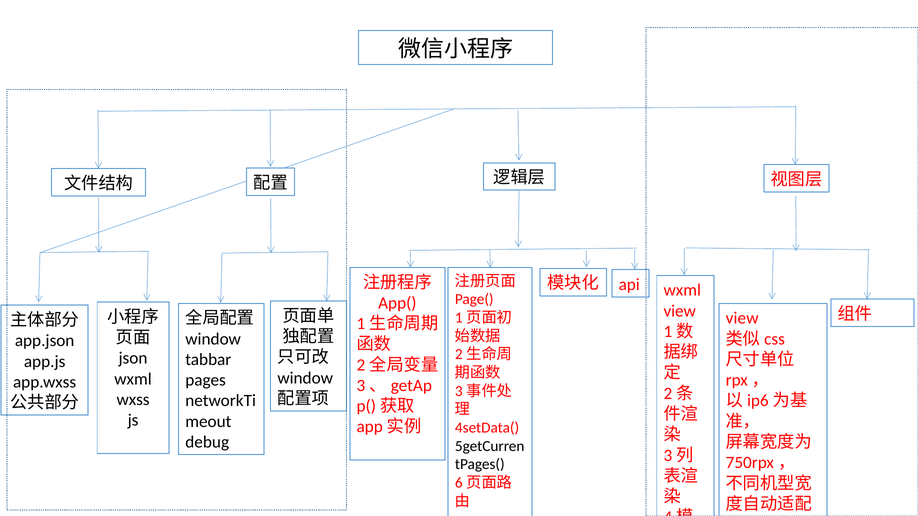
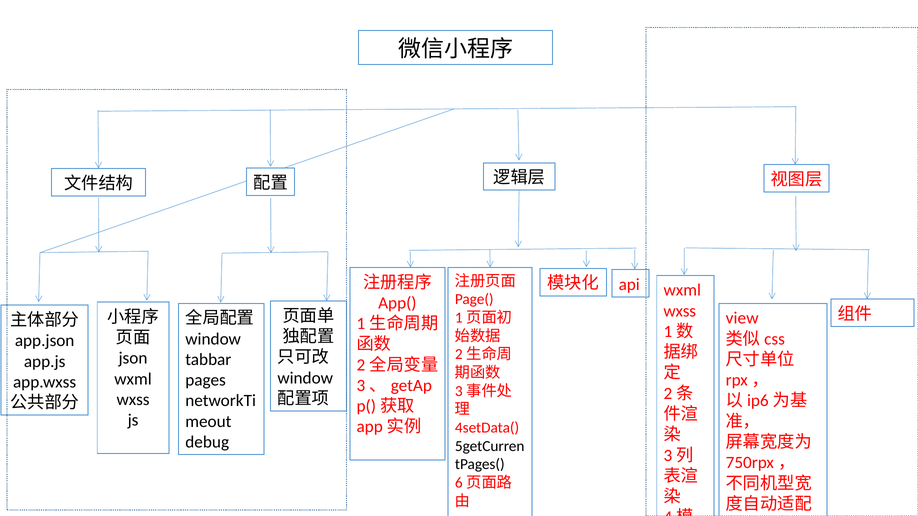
view at (680, 311): view -> wxss
